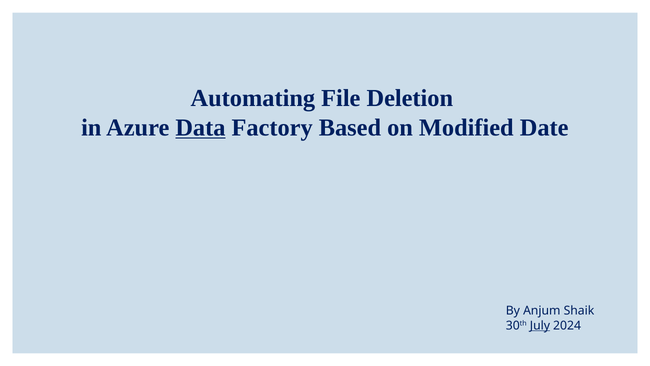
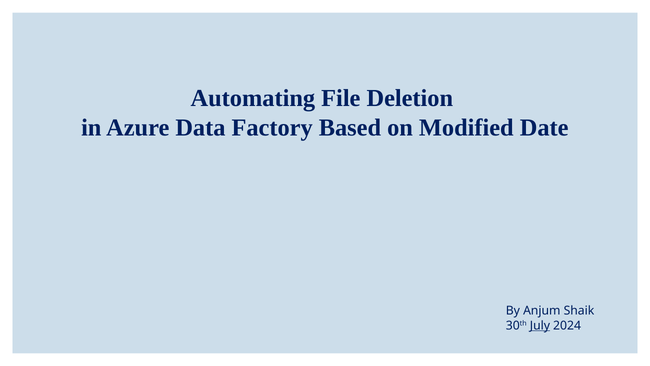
Data underline: present -> none
